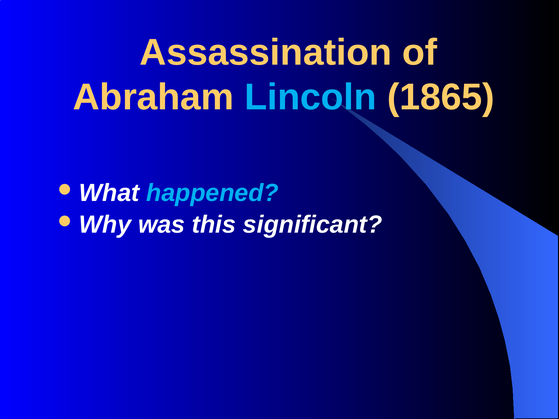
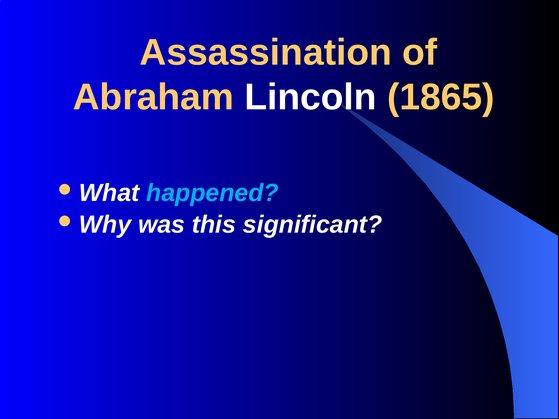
Lincoln colour: light blue -> white
